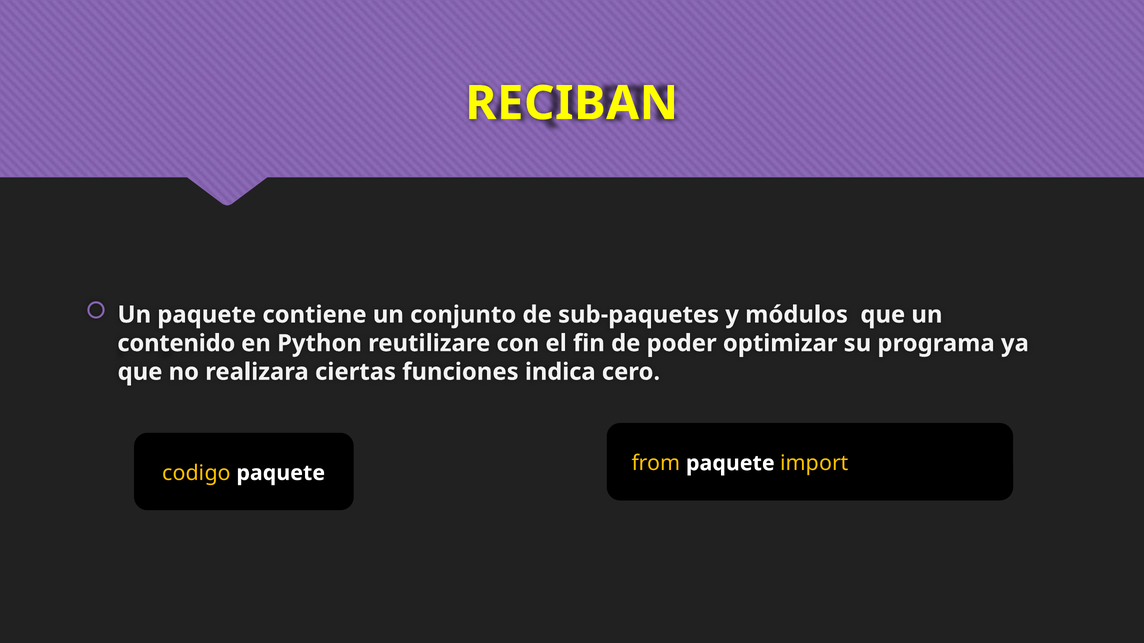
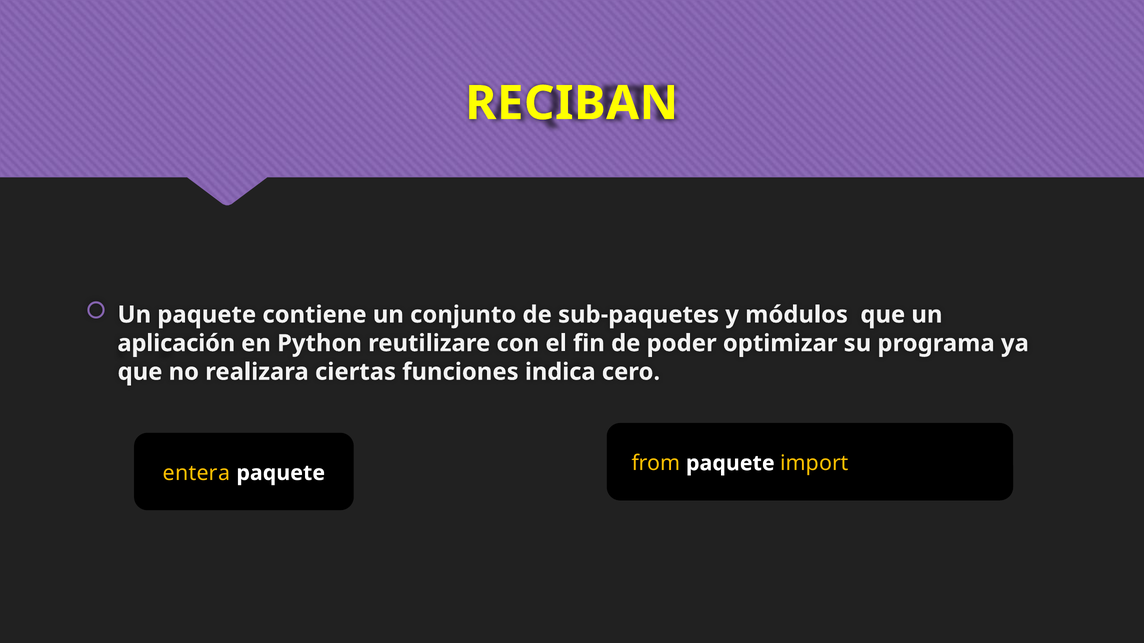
contenido: contenido -> aplicación
codigo: codigo -> entera
